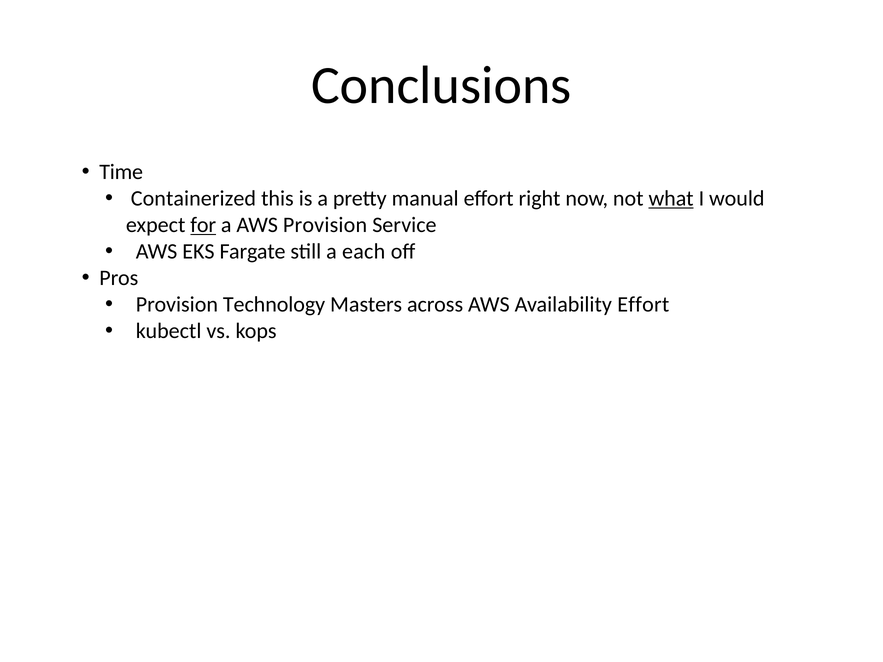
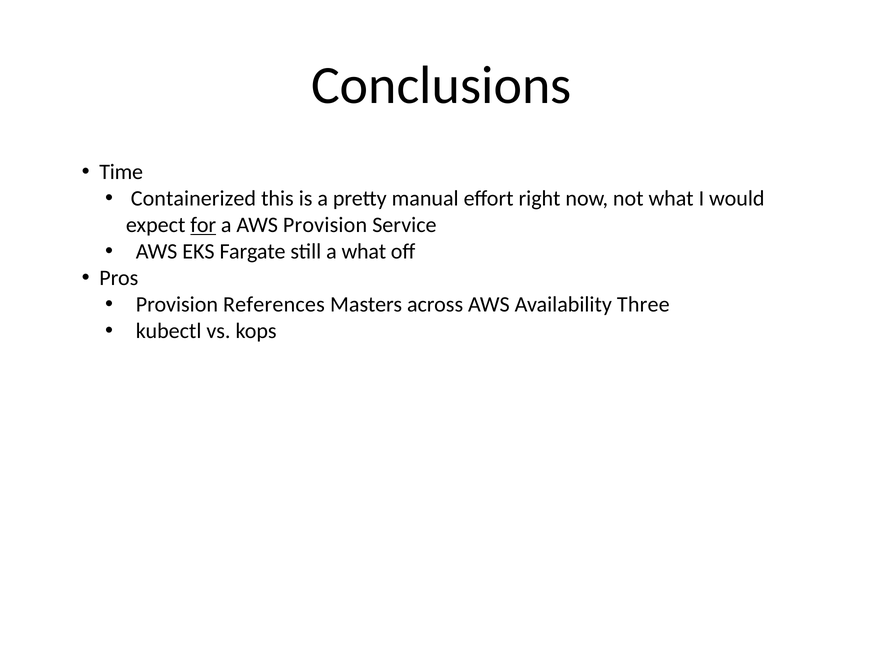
what at (671, 199) underline: present -> none
a each: each -> what
Technology: Technology -> References
Availability Effort: Effort -> Three
